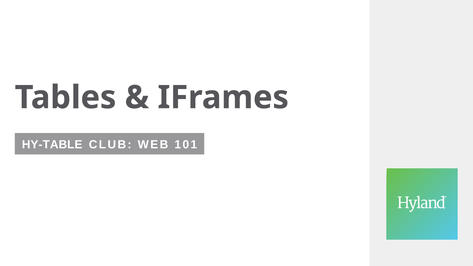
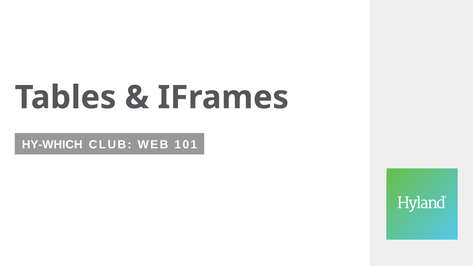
HY-TABLE: HY-TABLE -> HY-WHICH
